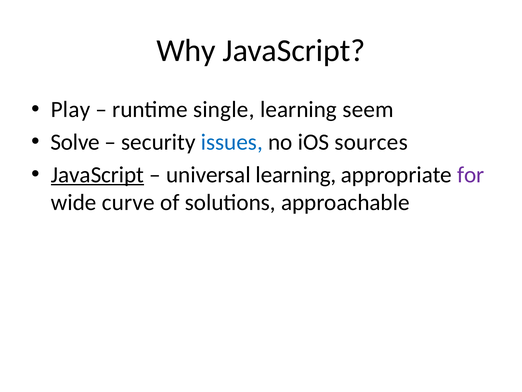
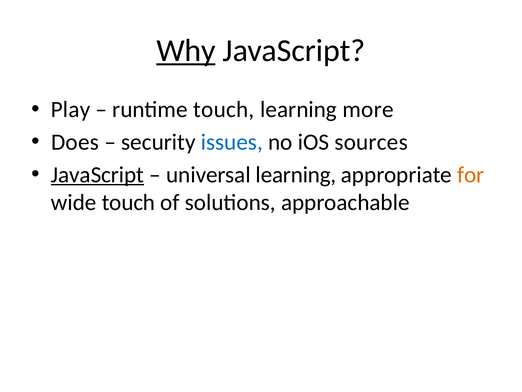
Why underline: none -> present
runtime single: single -> touch
seem: seem -> more
Solve: Solve -> Does
for colour: purple -> orange
wide curve: curve -> touch
